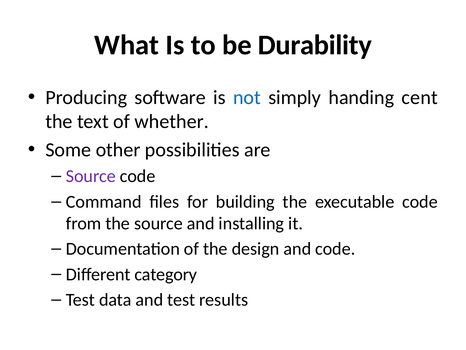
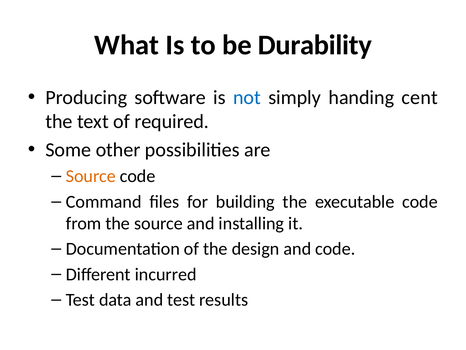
whether: whether -> required
Source at (91, 176) colour: purple -> orange
category: category -> incurred
